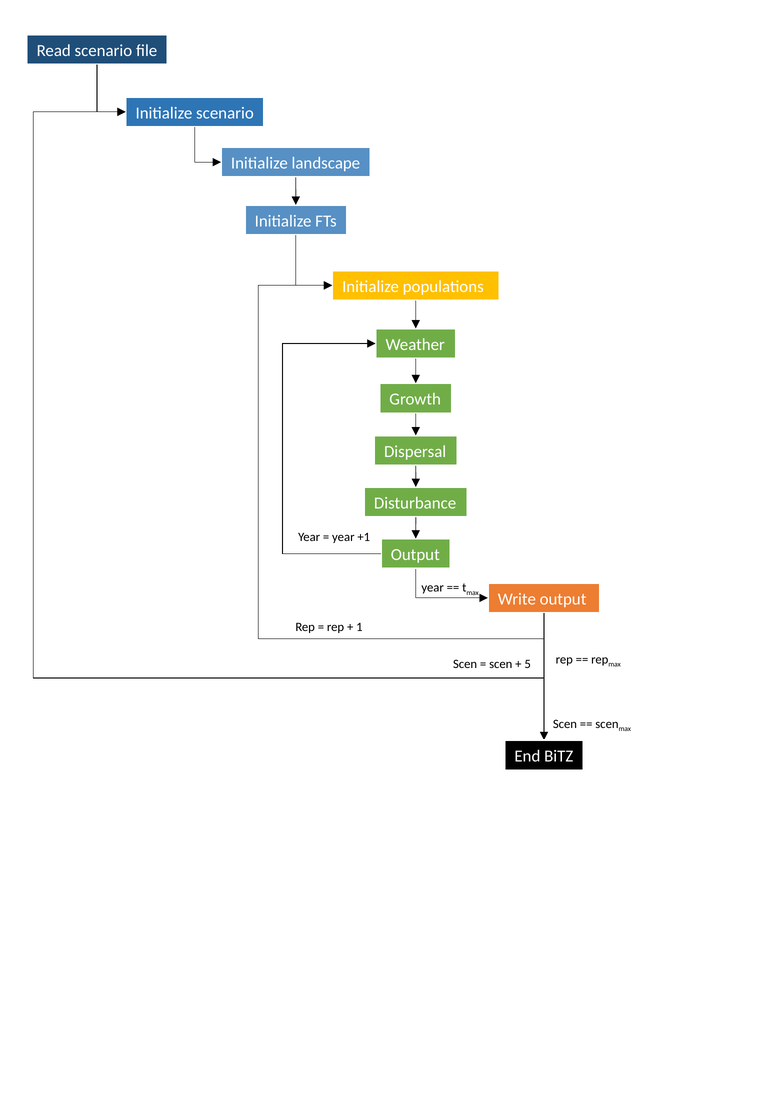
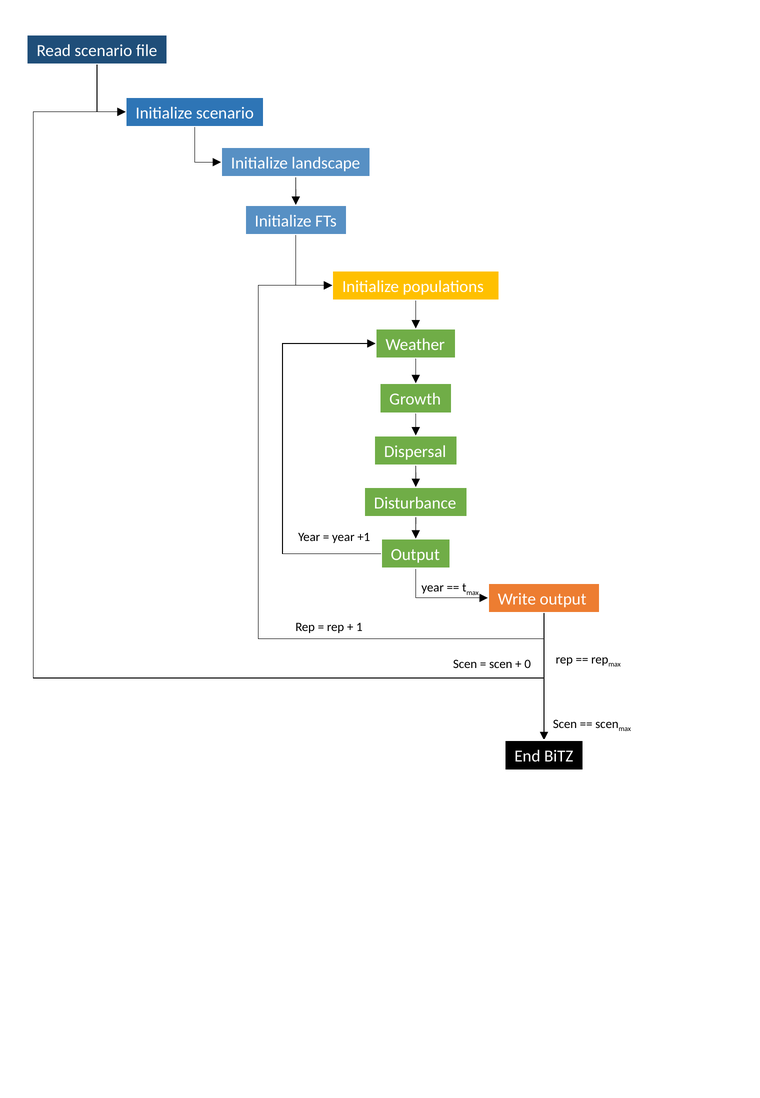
5: 5 -> 0
